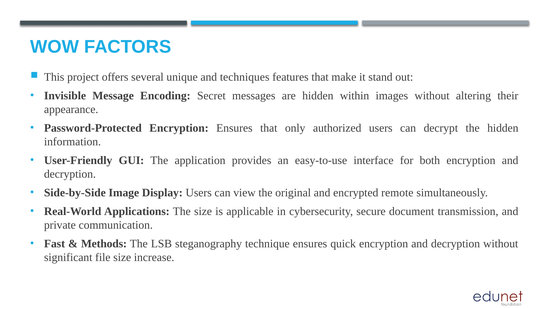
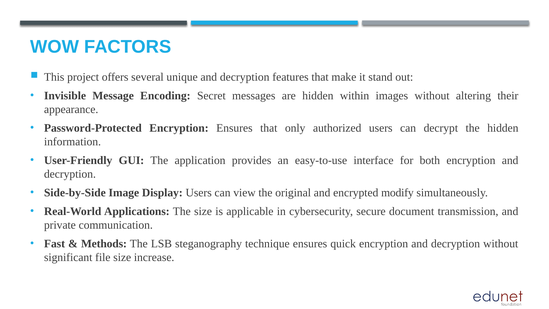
unique and techniques: techniques -> decryption
remote: remote -> modify
